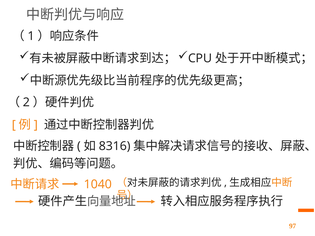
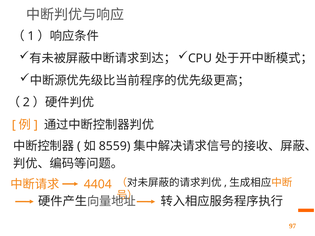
8316: 8316 -> 8559
1040: 1040 -> 4404
